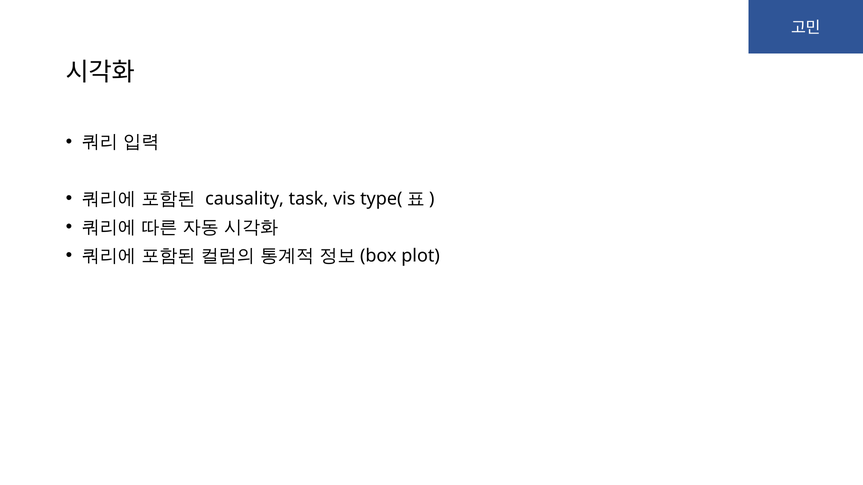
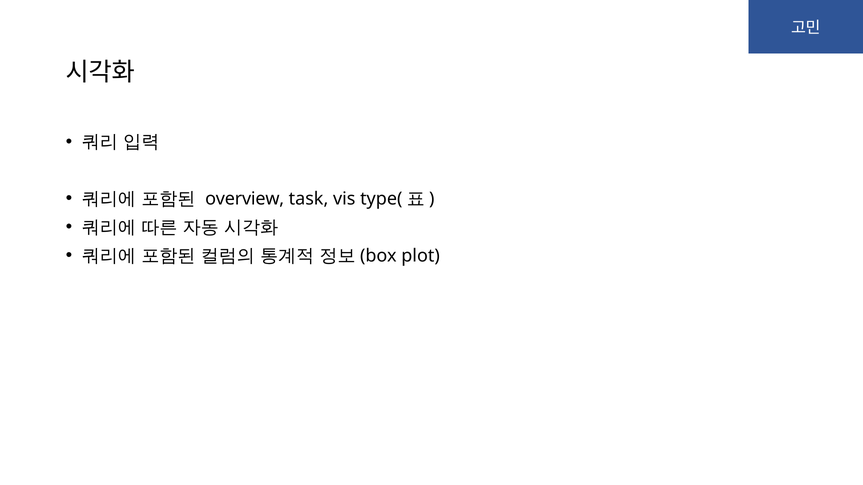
causality: causality -> overview
